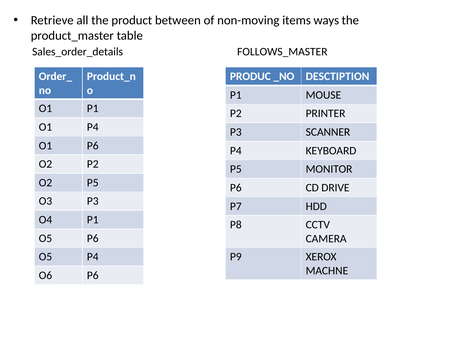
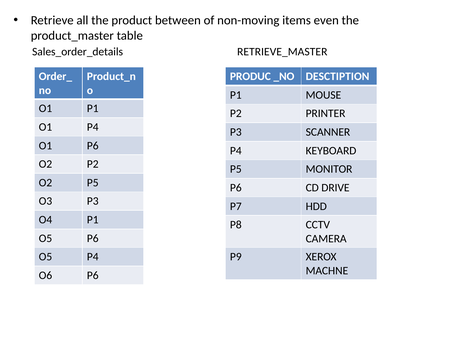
ways: ways -> even
FOLLOWS_MASTER: FOLLOWS_MASTER -> RETRIEVE_MASTER
